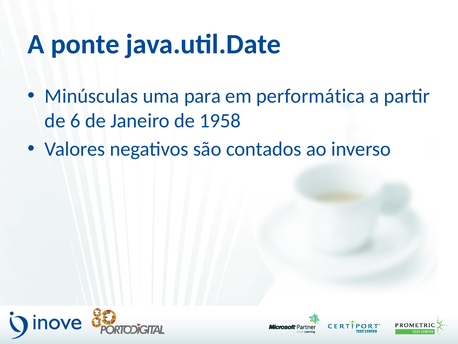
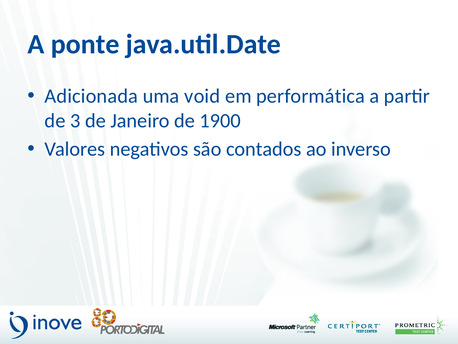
Minúsculas: Minúsculas -> Adicionada
para: para -> void
6: 6 -> 3
1958: 1958 -> 1900
